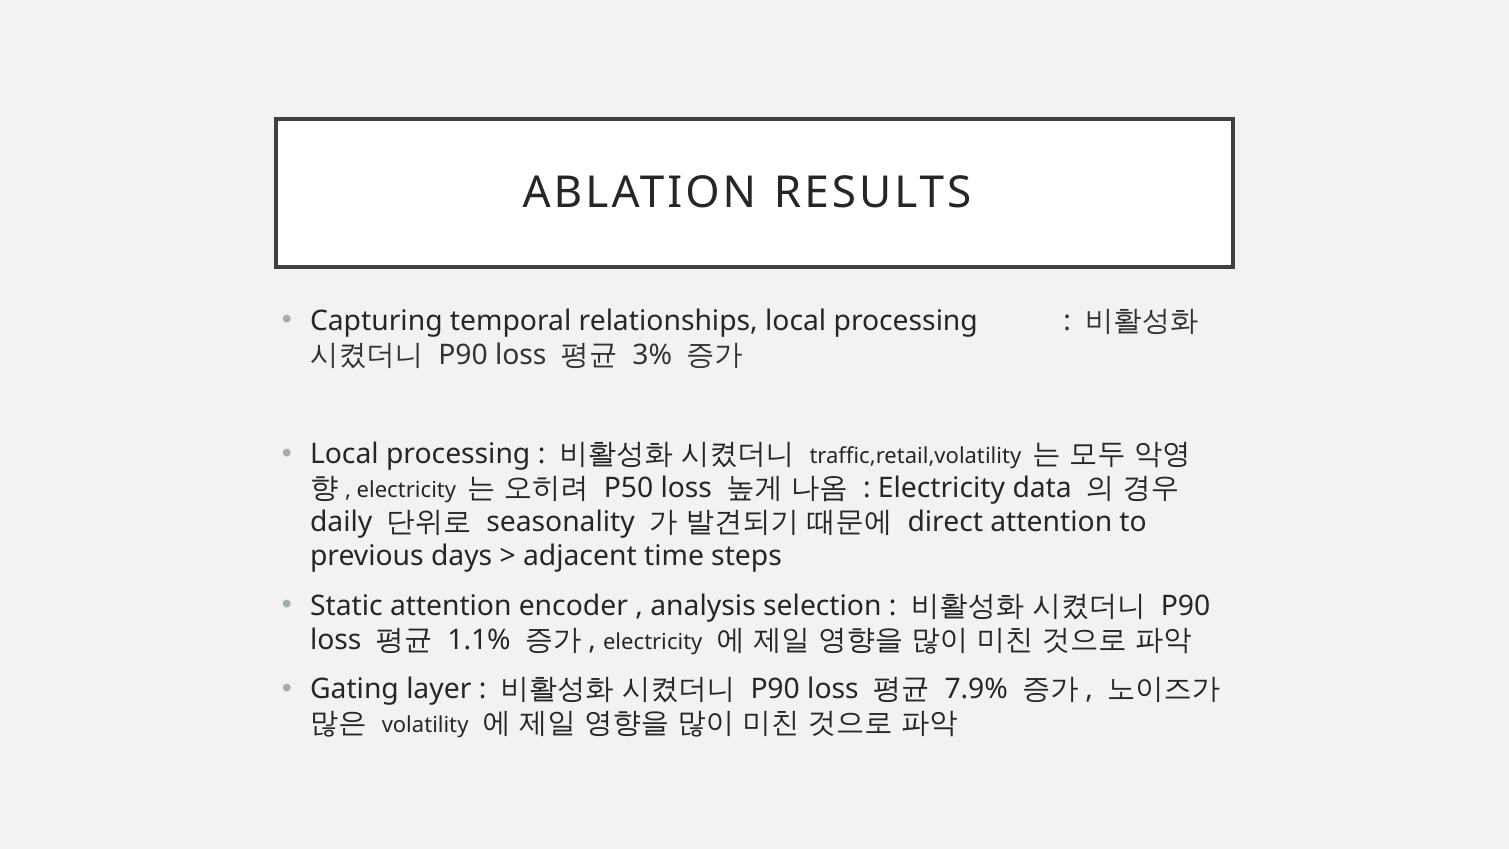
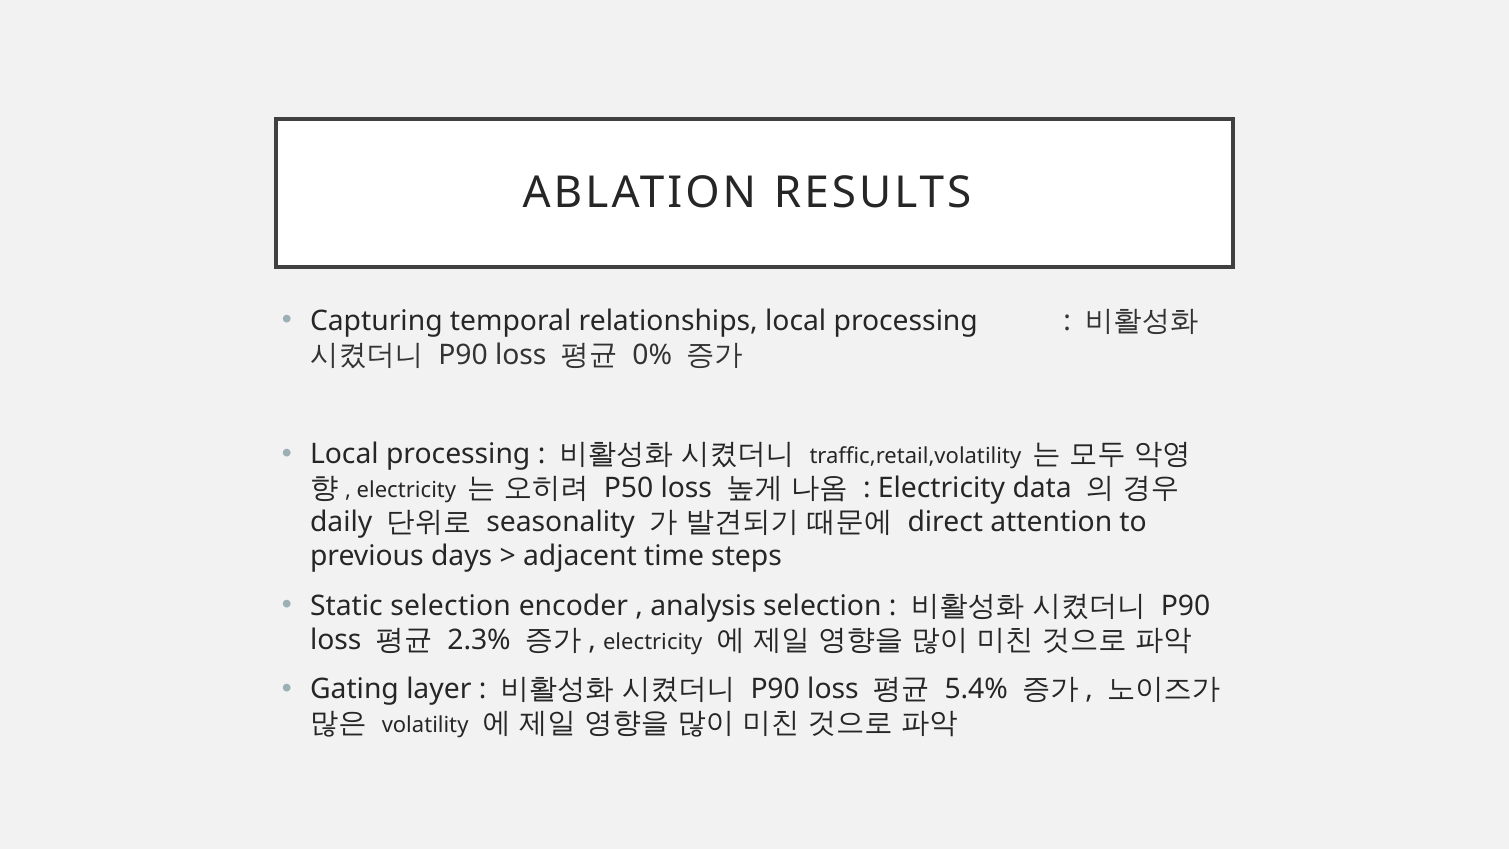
3%: 3% -> 0%
Static attention: attention -> selection
1.1%: 1.1% -> 2.3%
7.9%: 7.9% -> 5.4%
